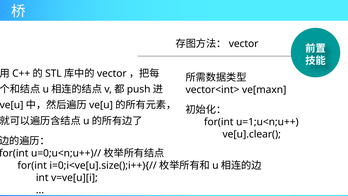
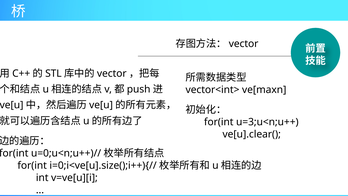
u=1;u<n;u++: u=1;u<n;u++ -> u=3;u<n;u++
